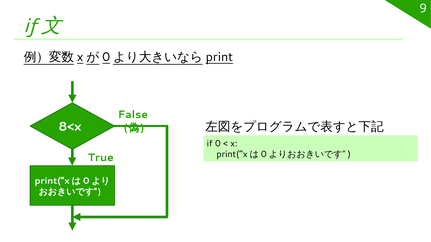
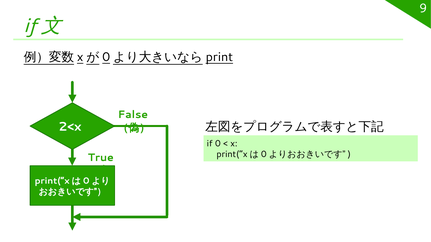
8<x: 8<x -> 2<x
